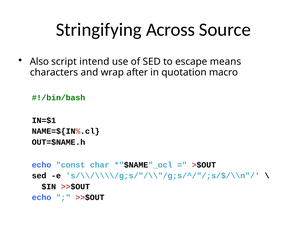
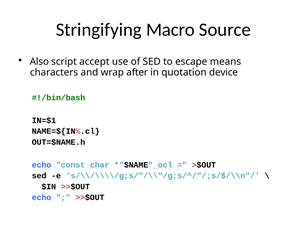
Across: Across -> Macro
intend: intend -> accept
macro: macro -> device
